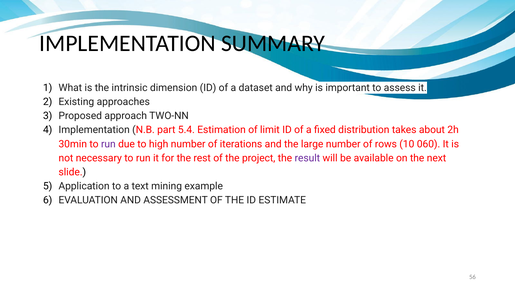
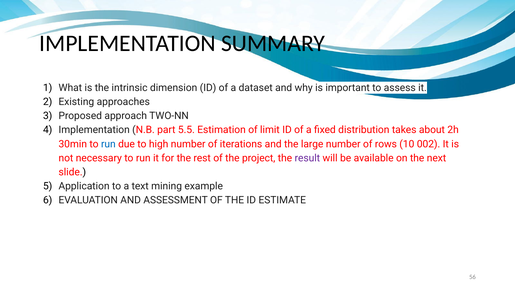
5.4: 5.4 -> 5.5
run at (108, 144) colour: purple -> blue
060: 060 -> 002
